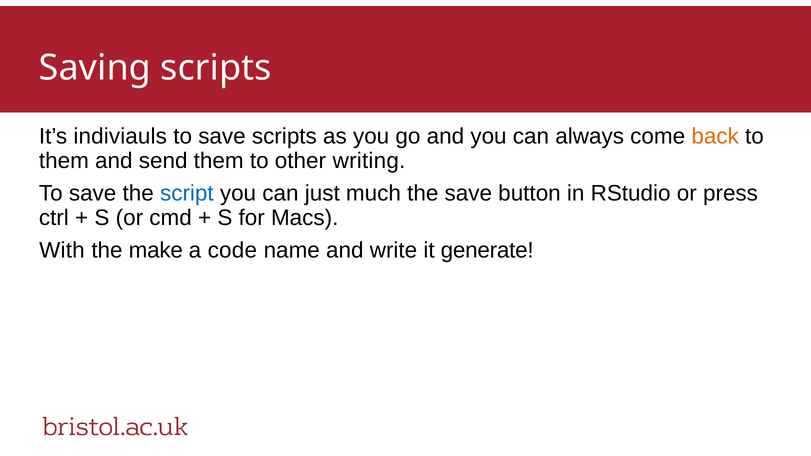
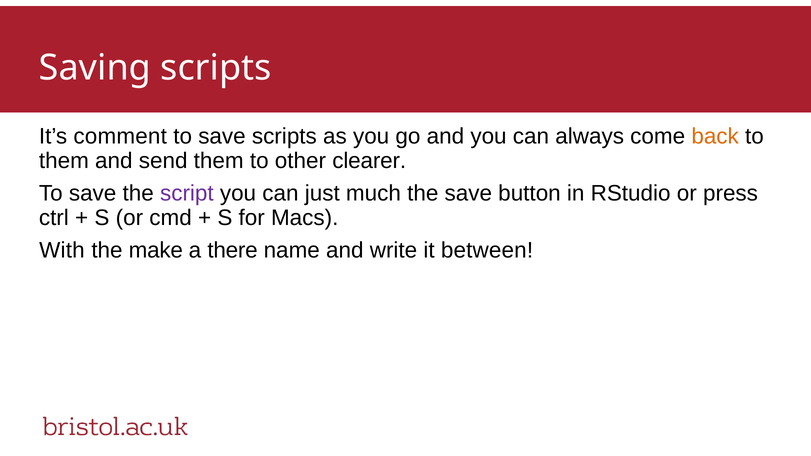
indiviauls: indiviauls -> comment
writing: writing -> clearer
script colour: blue -> purple
code: code -> there
generate: generate -> between
